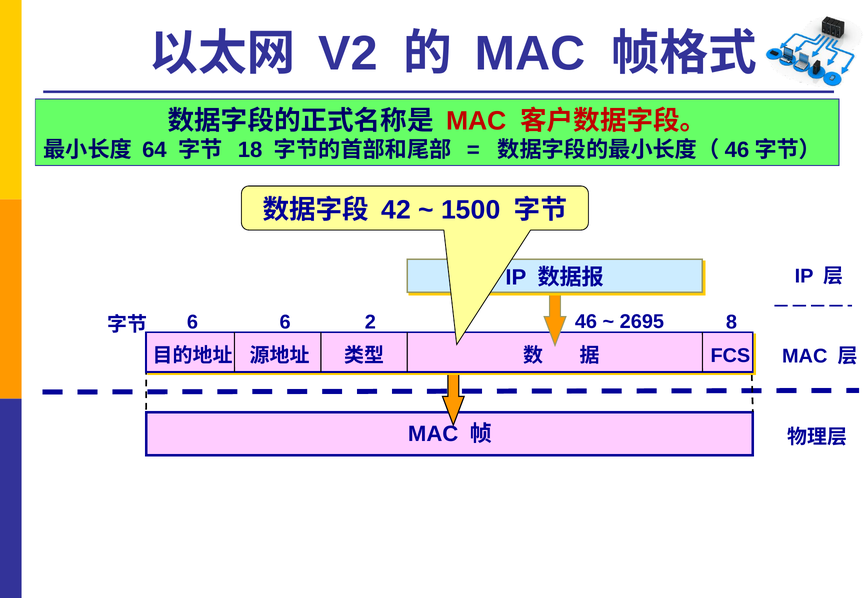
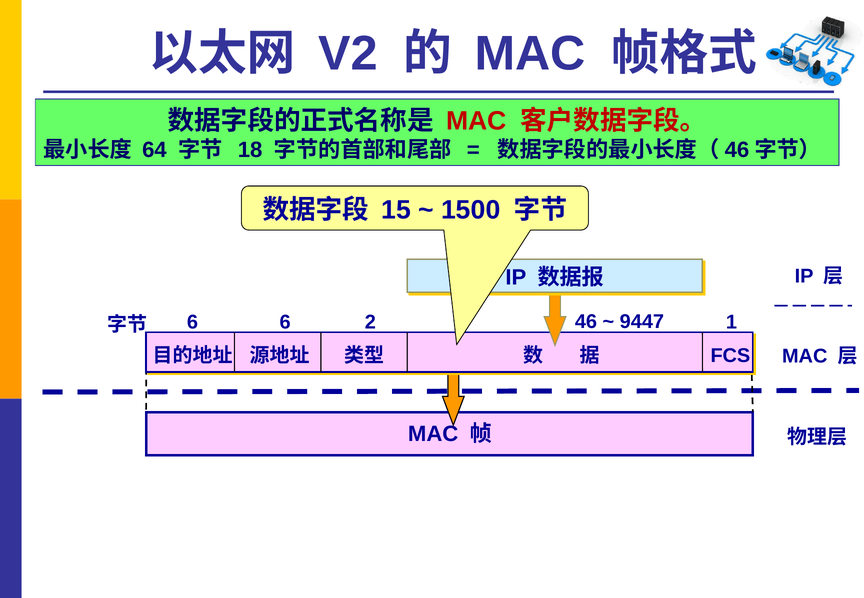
42: 42 -> 15
8: 8 -> 1
2695: 2695 -> 9447
